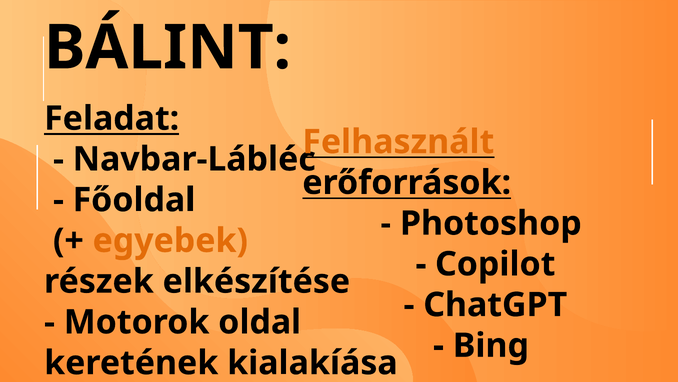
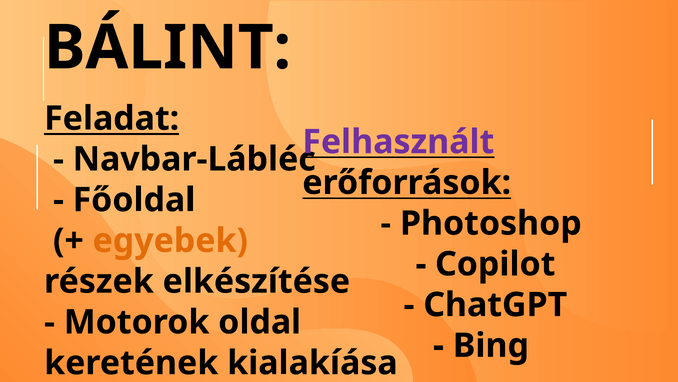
Felhasznált colour: orange -> purple
